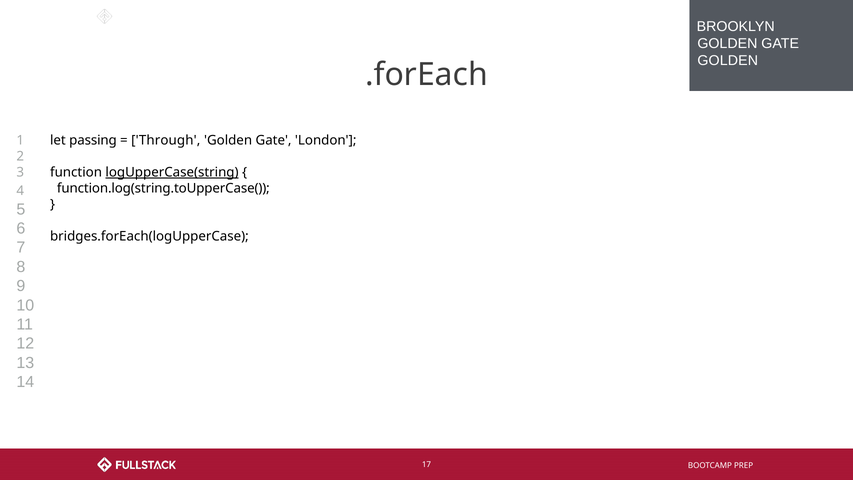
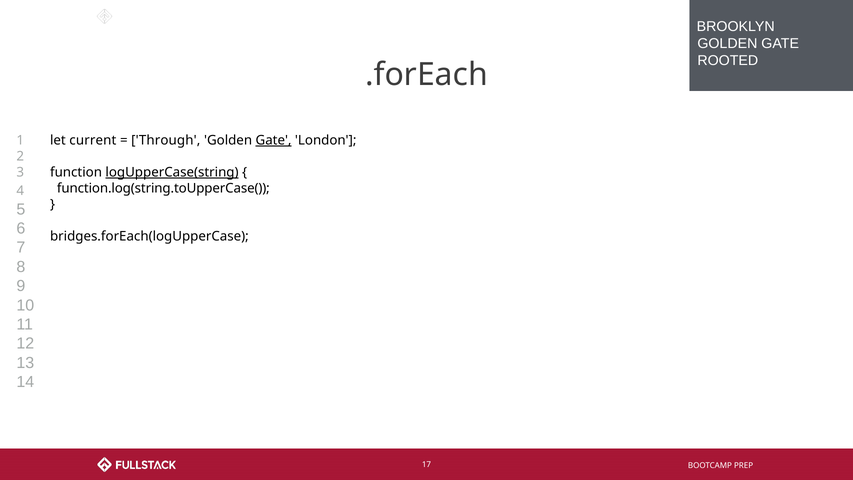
GOLDEN at (728, 61): GOLDEN -> ROOTED
passing: passing -> current
Gate at (274, 140) underline: none -> present
